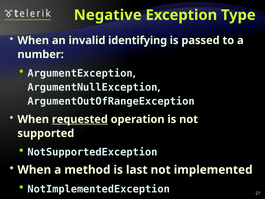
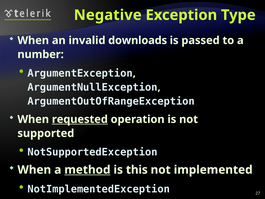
identifying: identifying -> downloads
method underline: none -> present
last: last -> this
